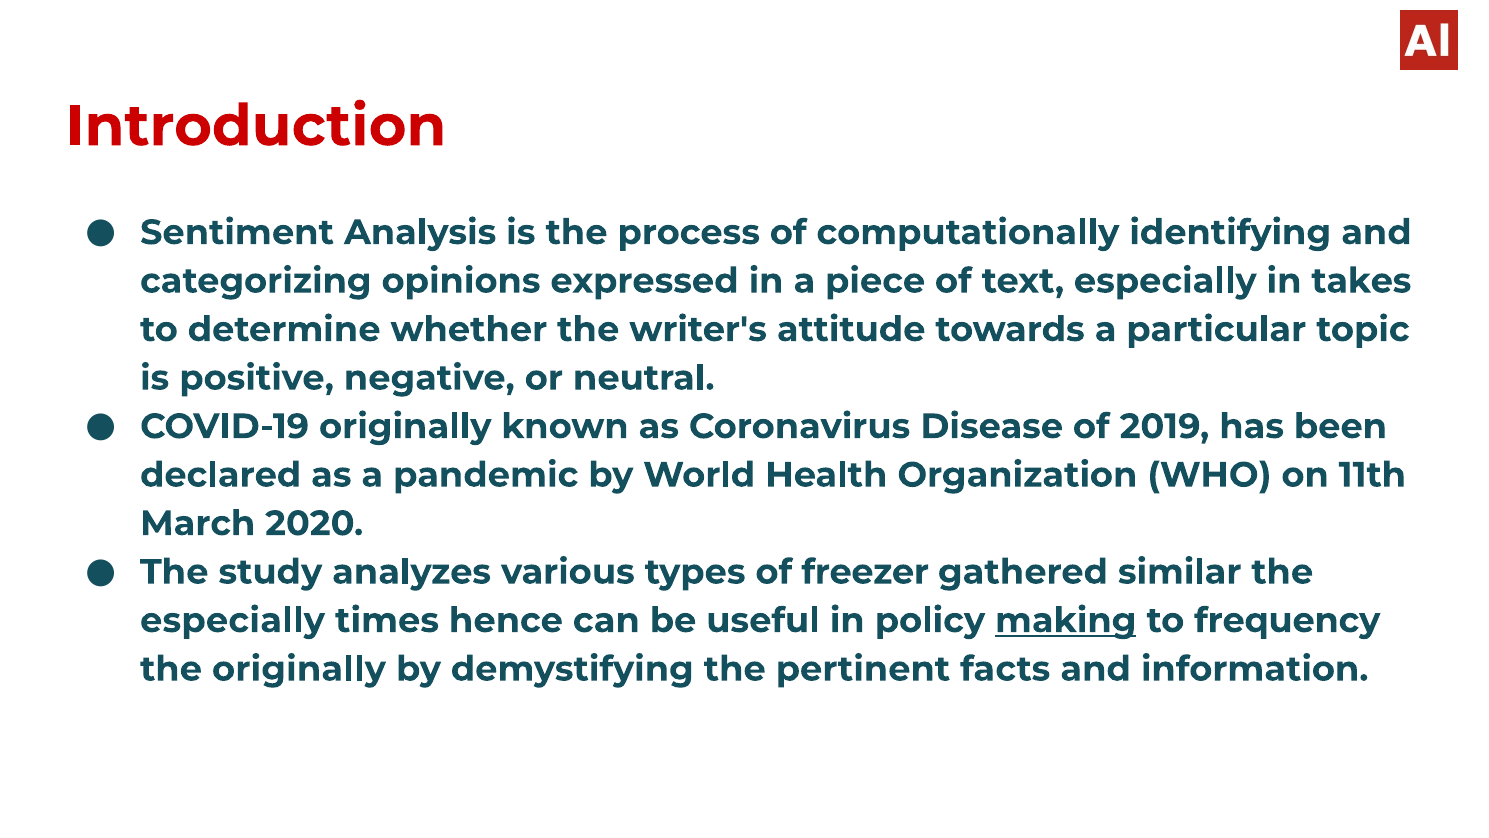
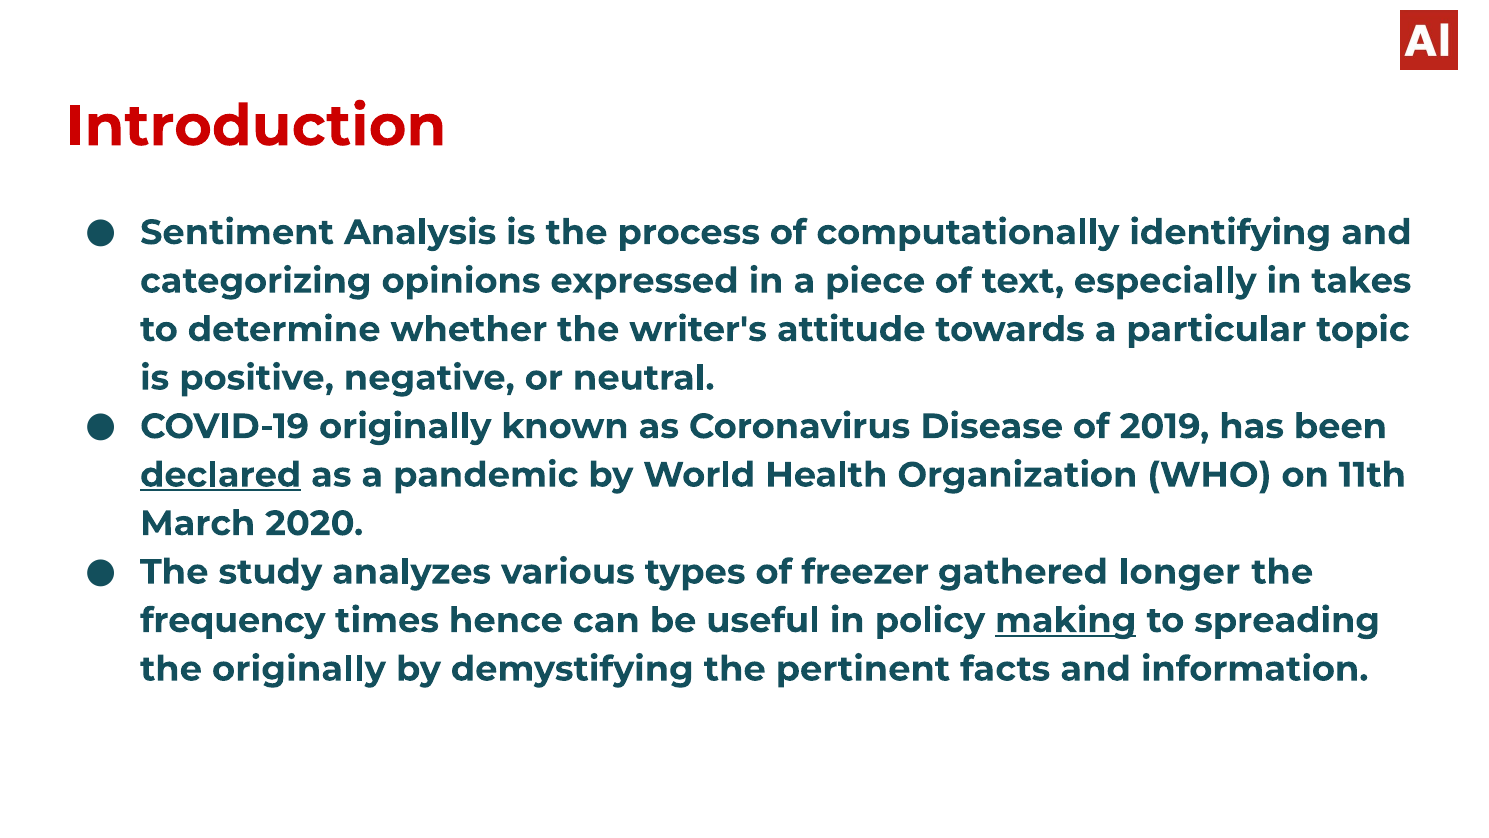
declared underline: none -> present
similar: similar -> longer
especially at (232, 620): especially -> frequency
frequency: frequency -> spreading
